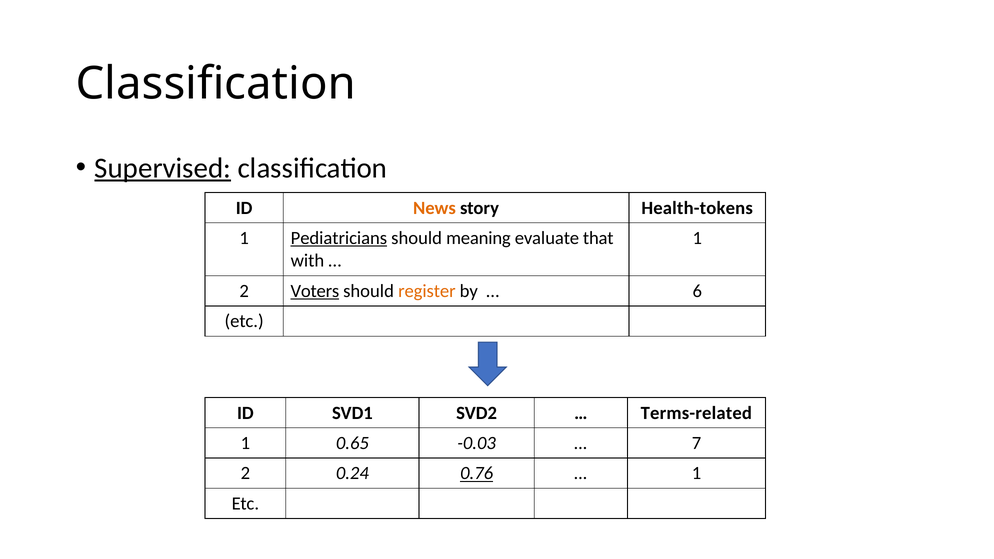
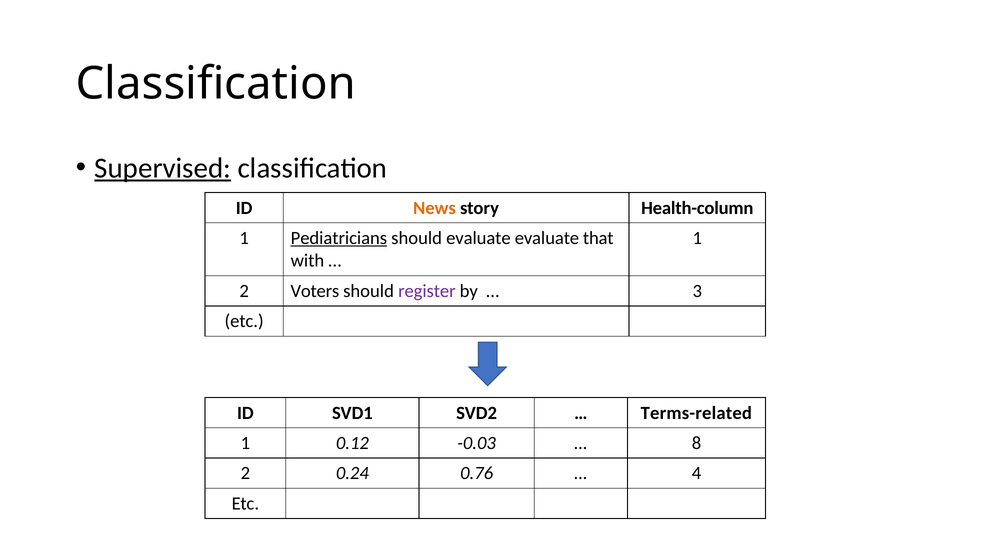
Health-tokens: Health-tokens -> Health-column
should meaning: meaning -> evaluate
Voters underline: present -> none
register colour: orange -> purple
6: 6 -> 3
0.65: 0.65 -> 0.12
7: 7 -> 8
0.76 underline: present -> none
1 at (696, 473): 1 -> 4
